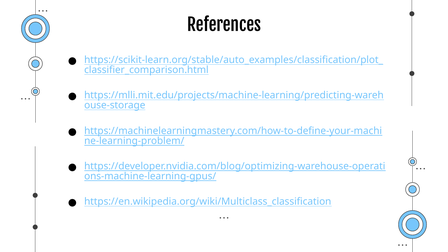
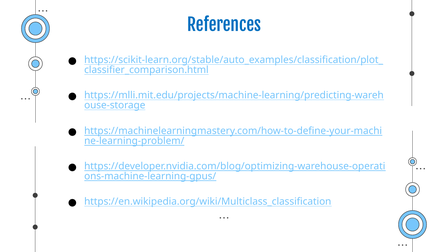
References colour: black -> blue
